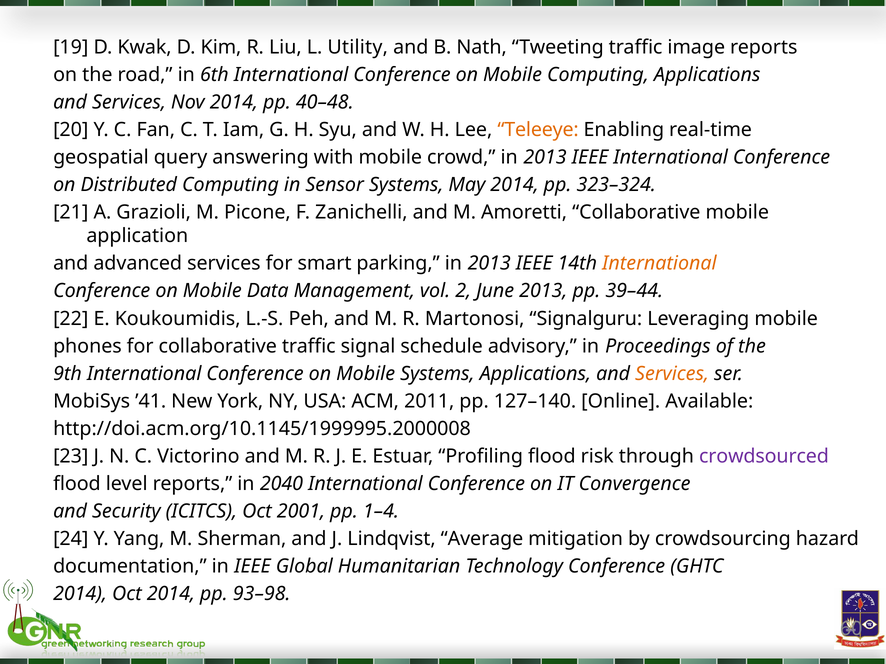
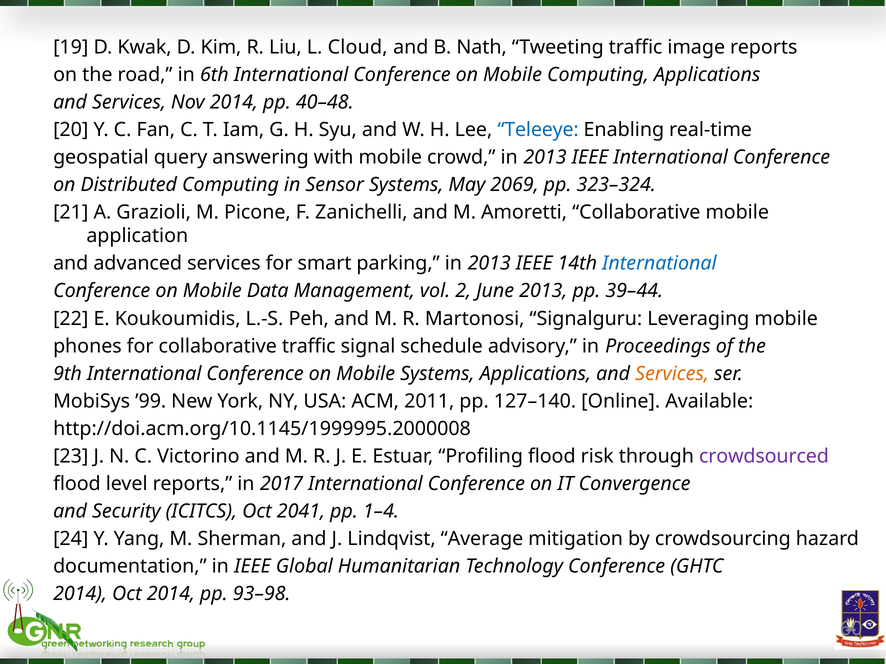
Utility: Utility -> Cloud
Teleeye colour: orange -> blue
May 2014: 2014 -> 2069
International at (659, 264) colour: orange -> blue
’41: ’41 -> ’99
2040: 2040 -> 2017
2001: 2001 -> 2041
